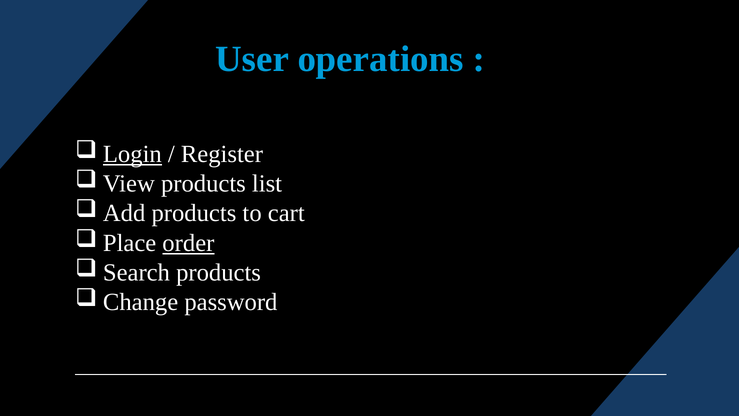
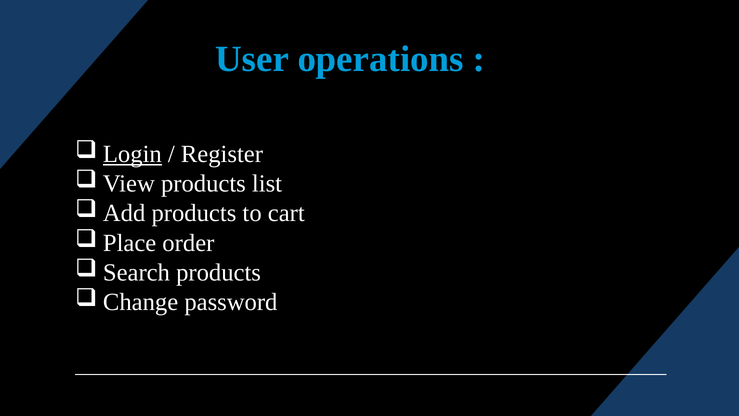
order underline: present -> none
